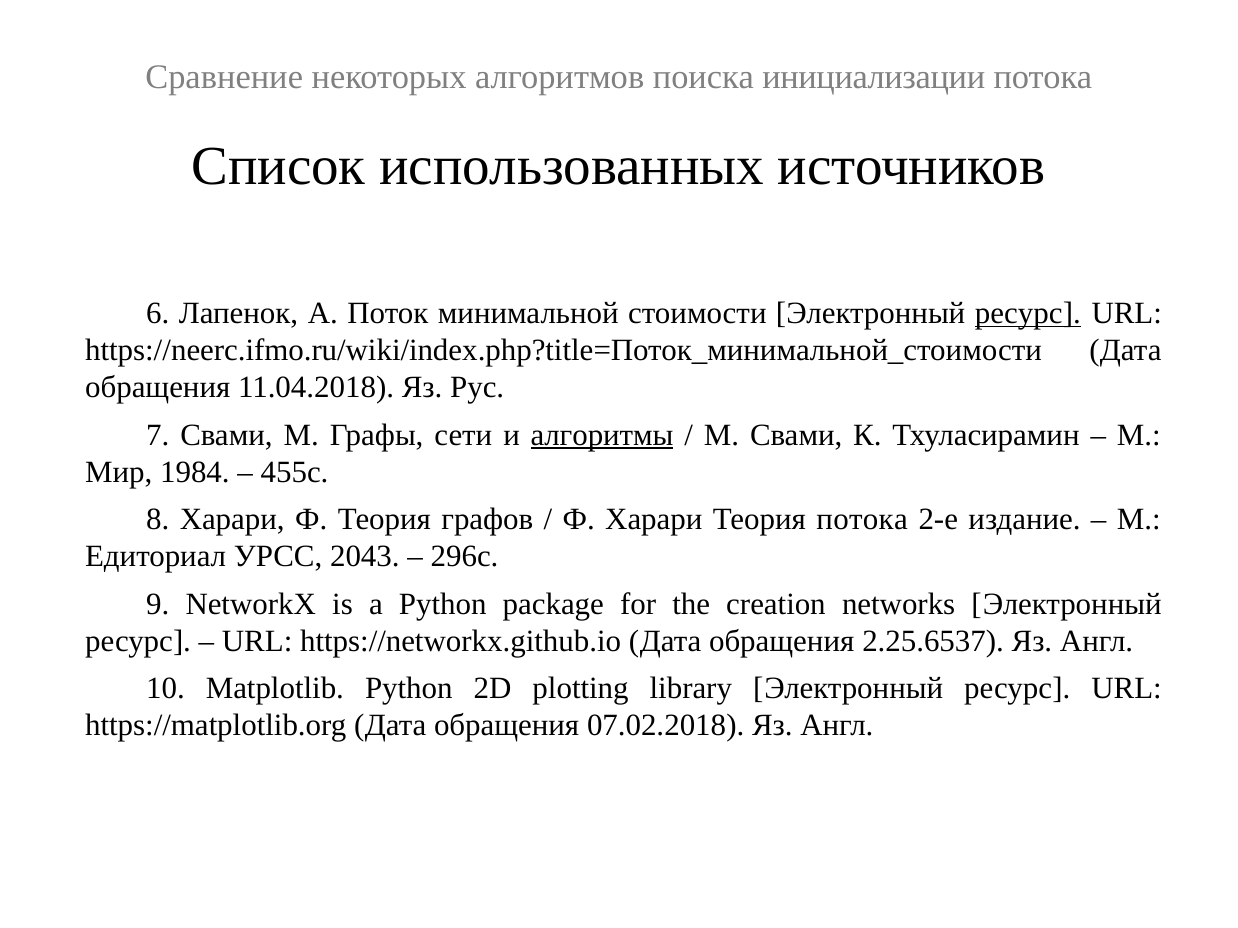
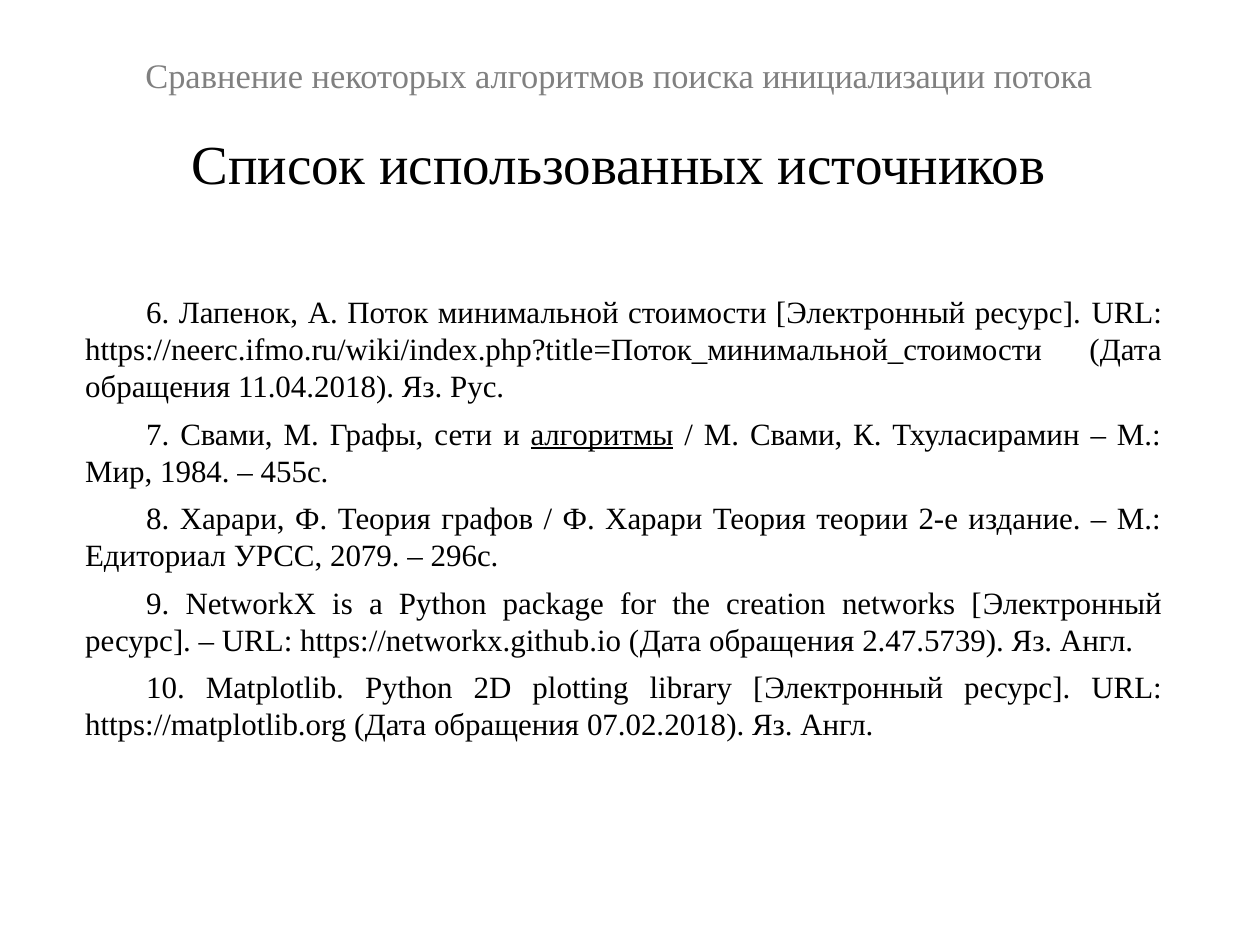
ресурс at (1028, 313) underline: present -> none
Теория потока: потока -> теории
2043: 2043 -> 2079
2.25.6537: 2.25.6537 -> 2.47.5739
